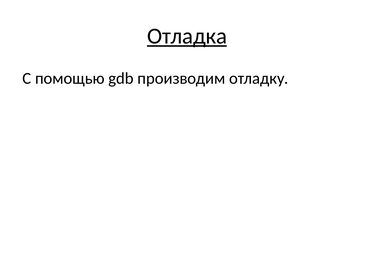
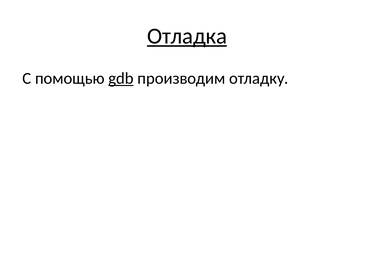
gdb underline: none -> present
